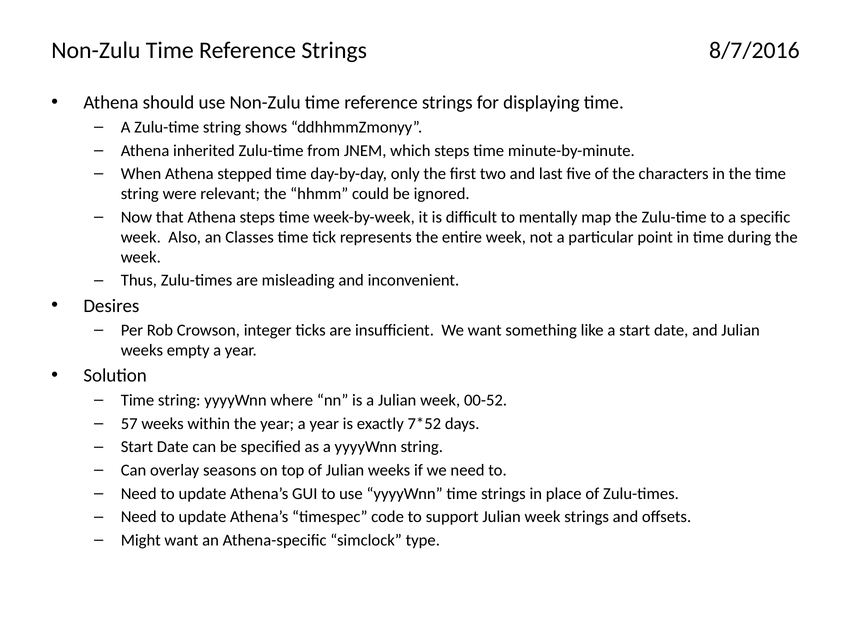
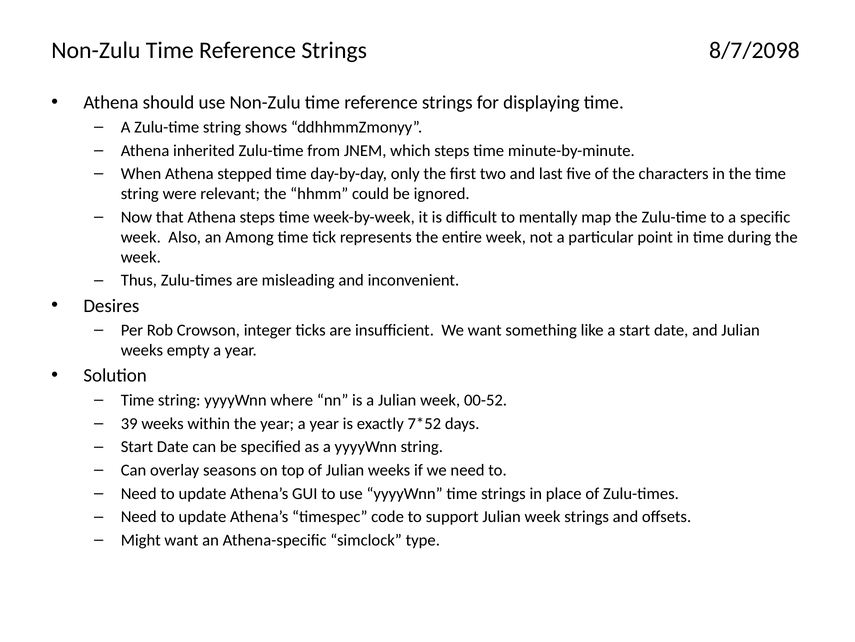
8/7/2016: 8/7/2016 -> 8/7/2098
Classes: Classes -> Among
57: 57 -> 39
